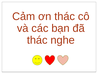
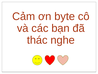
ơn thác: thác -> byte
